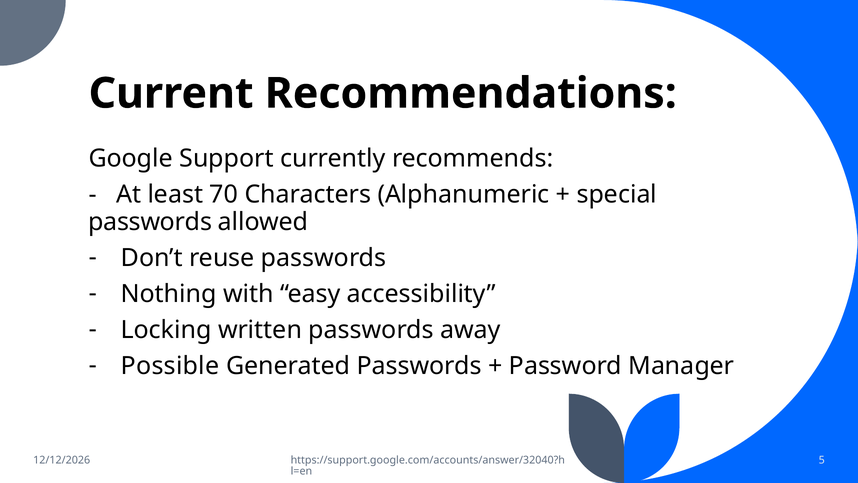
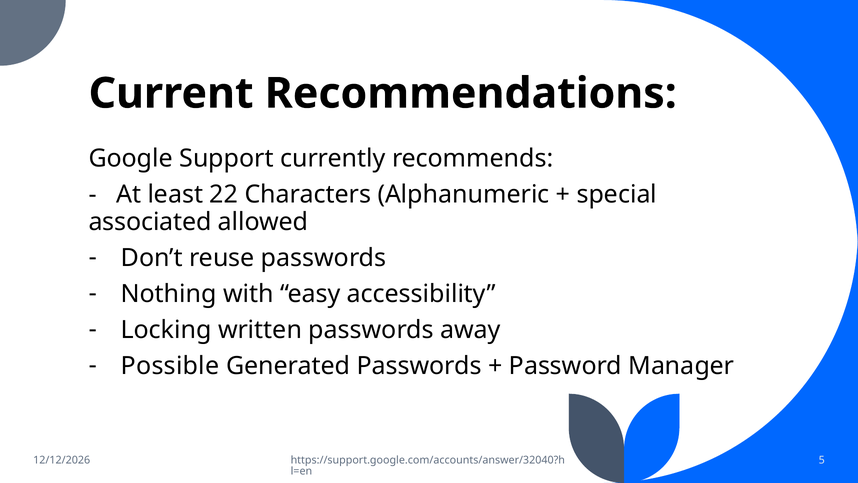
70: 70 -> 22
passwords at (150, 222): passwords -> associated
